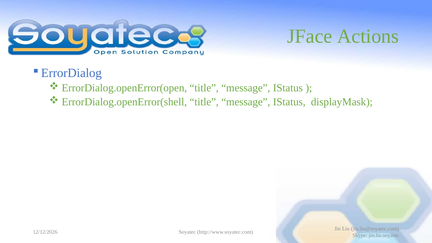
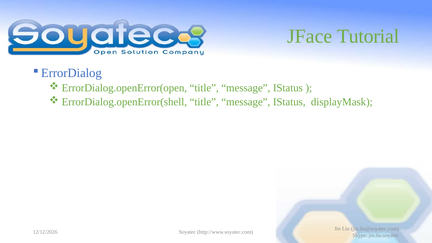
Actions: Actions -> Tutorial
